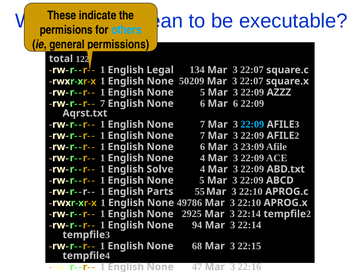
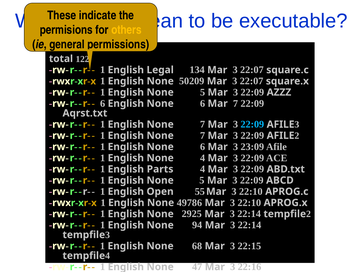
others colour: light blue -> yellow
7 at (103, 104): 7 -> 6
Mar 6: 6 -> 7
Solve: Solve -> Parts
Parts: Parts -> Open
